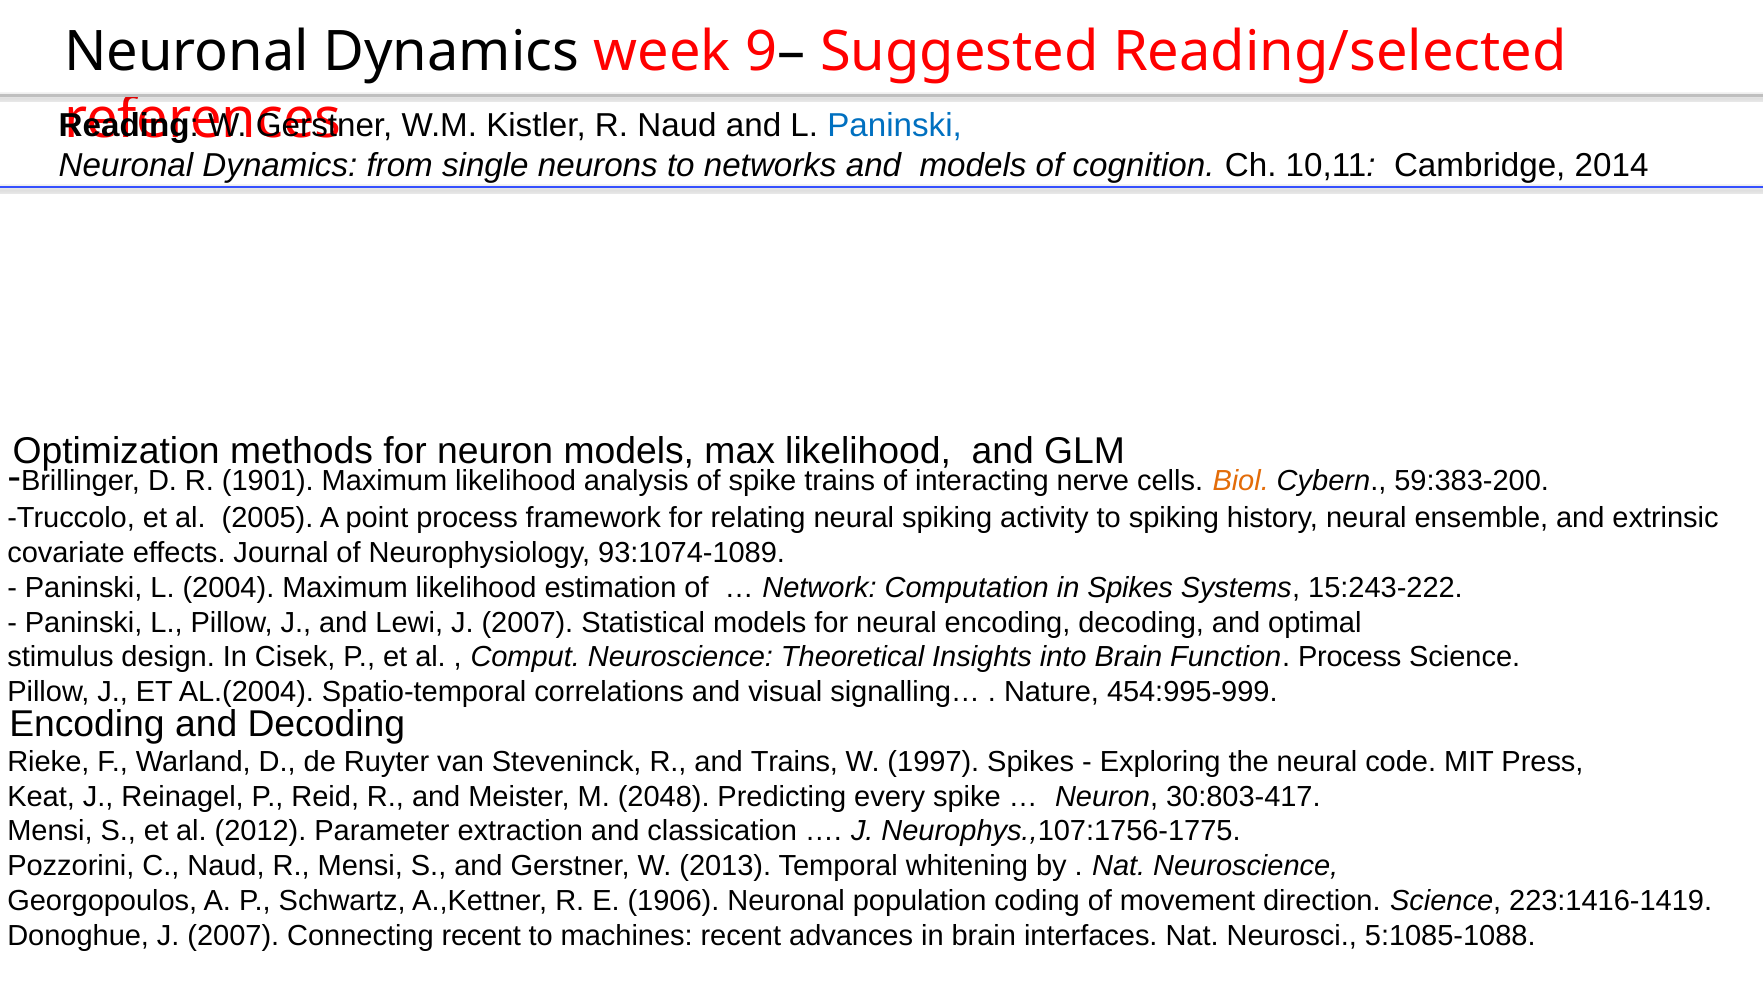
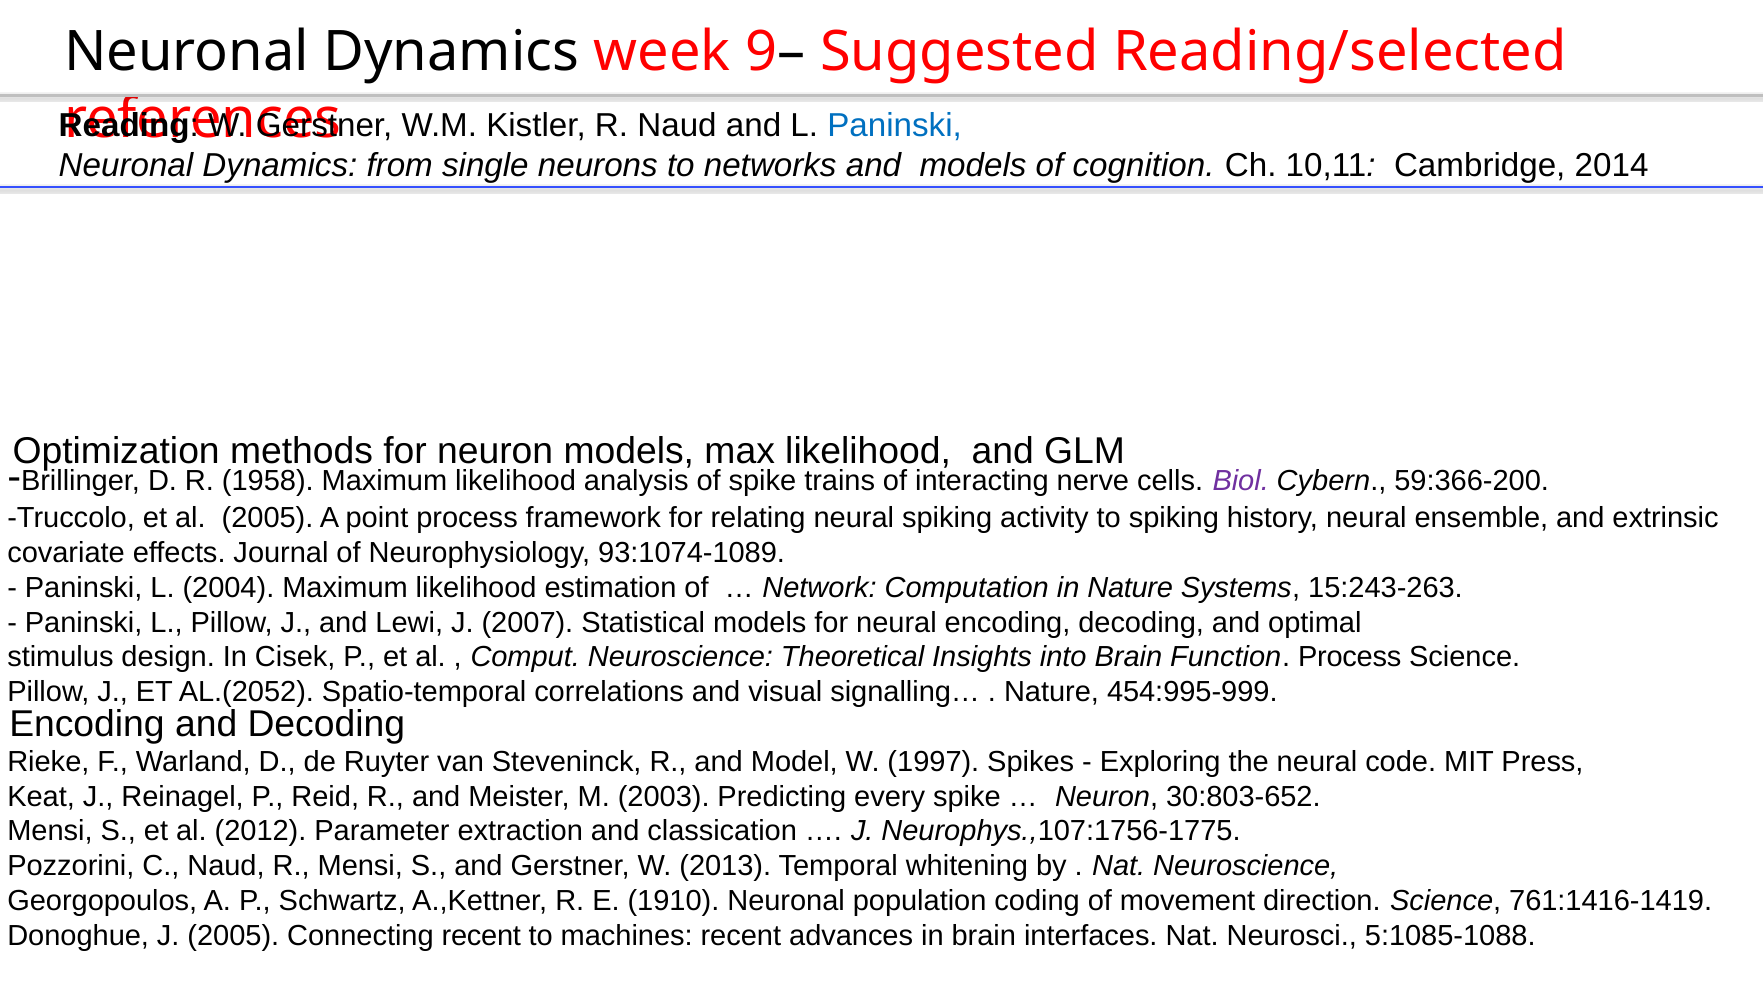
1901: 1901 -> 1958
Biol colour: orange -> purple
59:383-200: 59:383-200 -> 59:366-200
in Spikes: Spikes -> Nature
15:243-222: 15:243-222 -> 15:243-263
AL.(2004: AL.(2004 -> AL.(2052
and Trains: Trains -> Model
2048: 2048 -> 2003
30:803-417: 30:803-417 -> 30:803-652
1906: 1906 -> 1910
223:1416-1419: 223:1416-1419 -> 761:1416-1419
Donoghue J 2007: 2007 -> 2005
